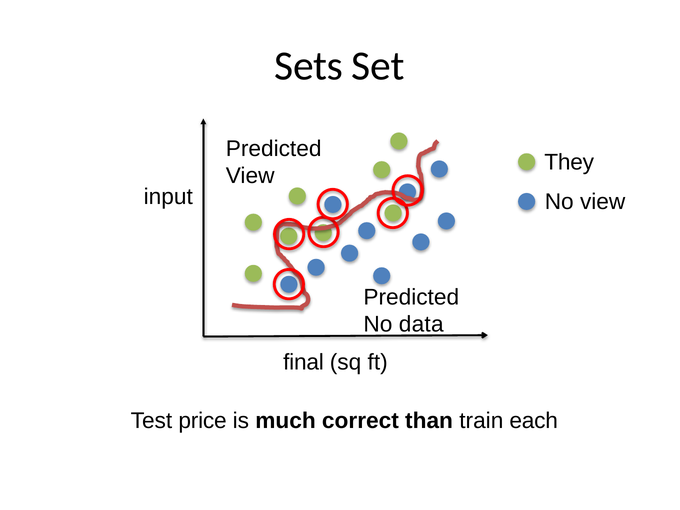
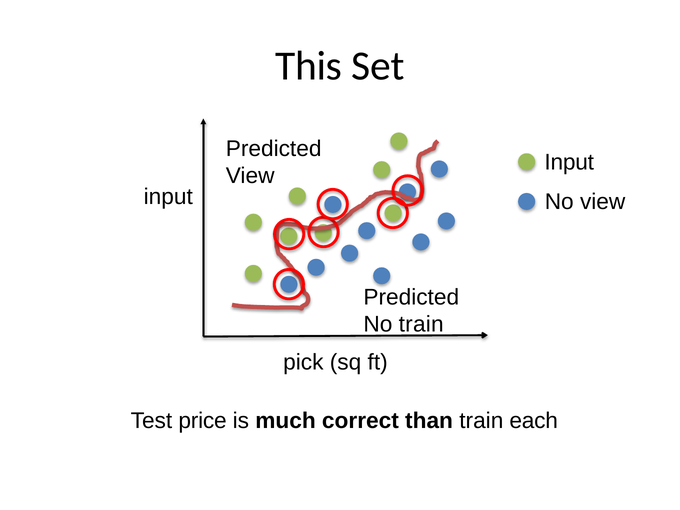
Sets: Sets -> This
They at (569, 162): They -> Input
No data: data -> train
final: final -> pick
